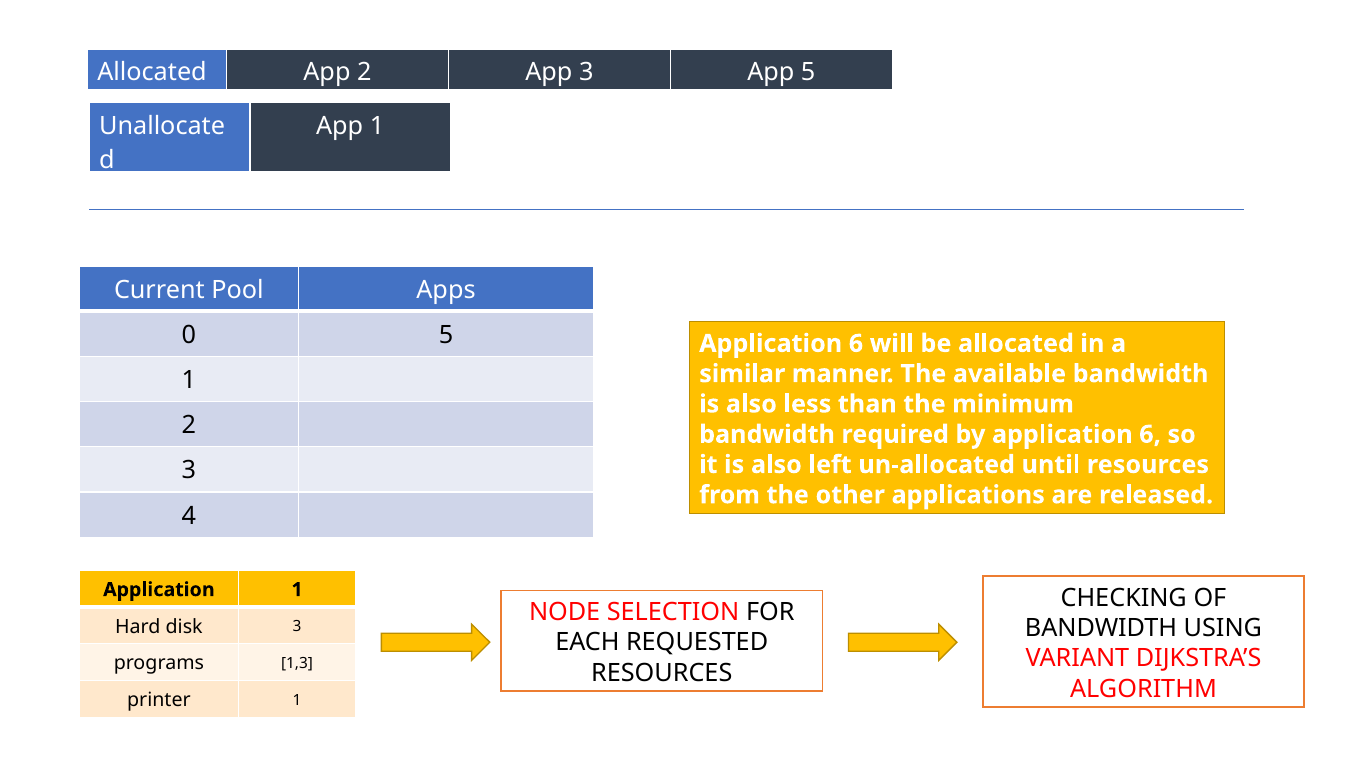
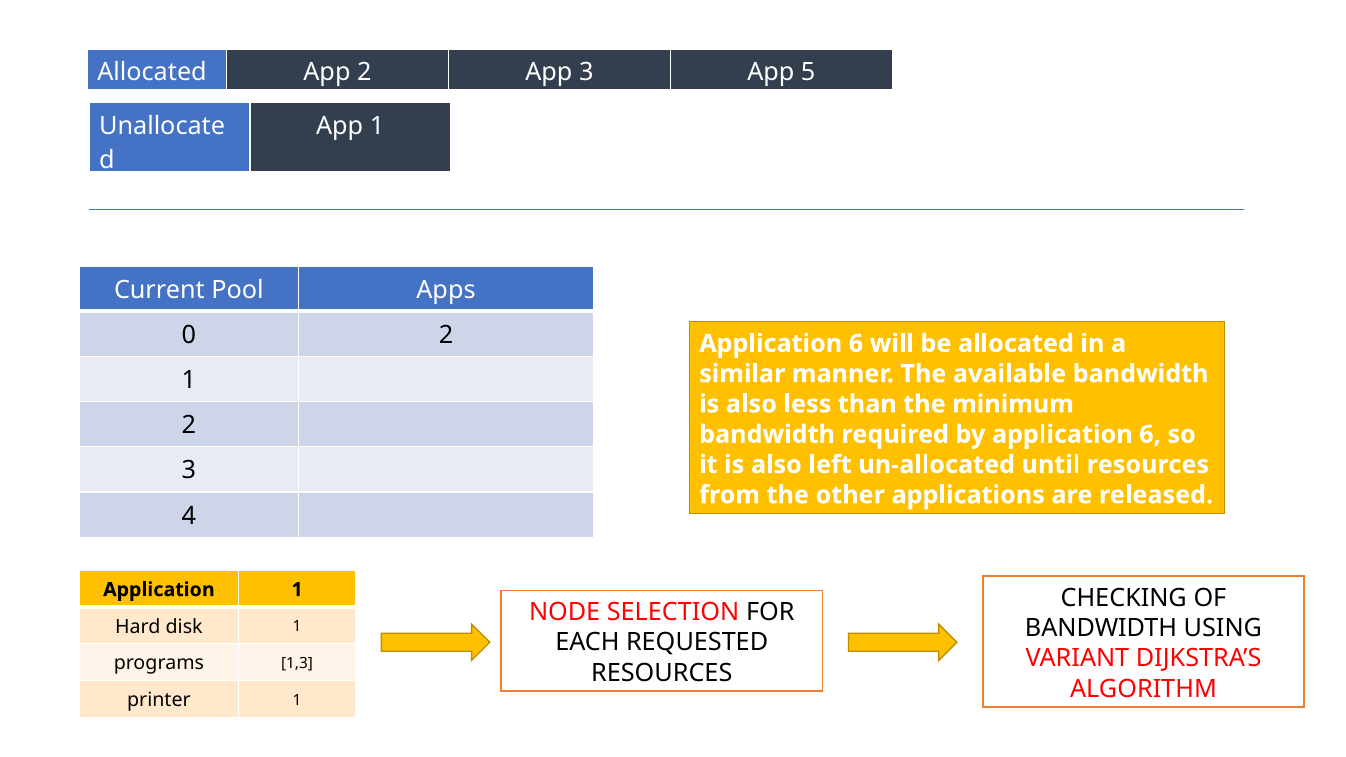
0 5: 5 -> 2
disk 3: 3 -> 1
